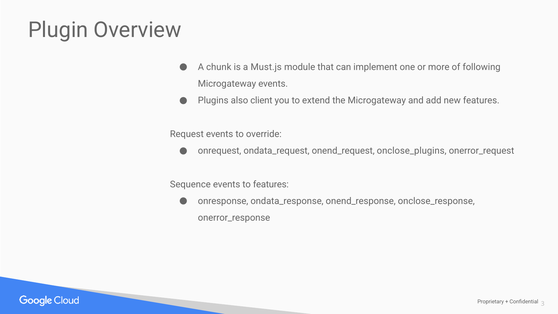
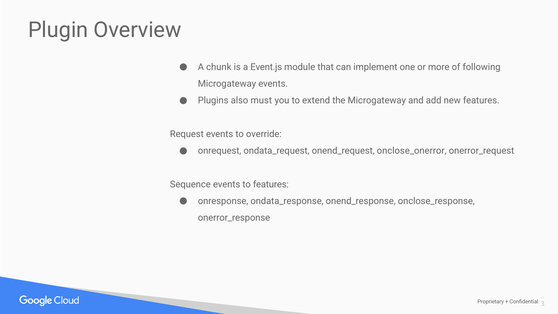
Must.js: Must.js -> Event.js
client: client -> must
onclose_plugins: onclose_plugins -> onclose_onerror
